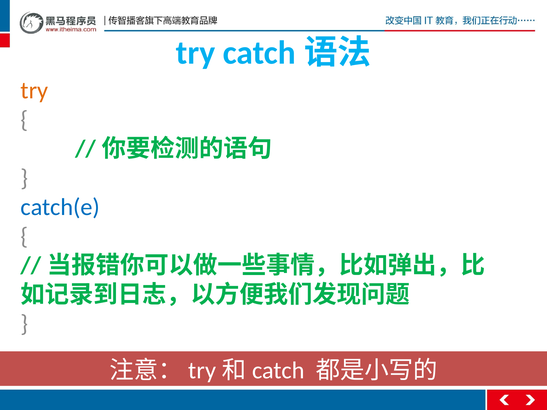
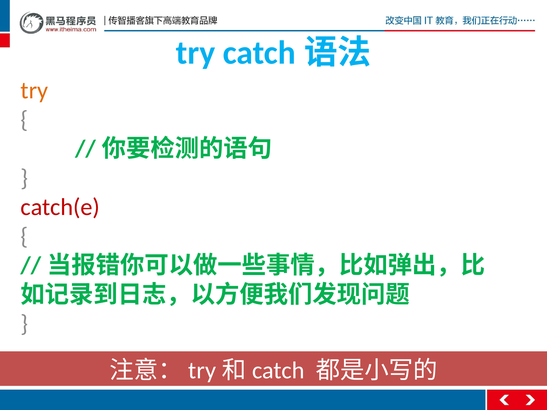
catch(e colour: blue -> red
